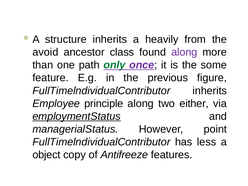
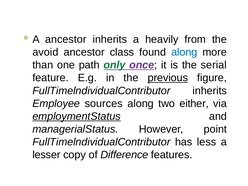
A structure: structure -> ancestor
along at (184, 52) colour: purple -> blue
some: some -> serial
previous underline: none -> present
principle: principle -> sources
object: object -> lesser
Antifreeze: Antifreeze -> Difference
